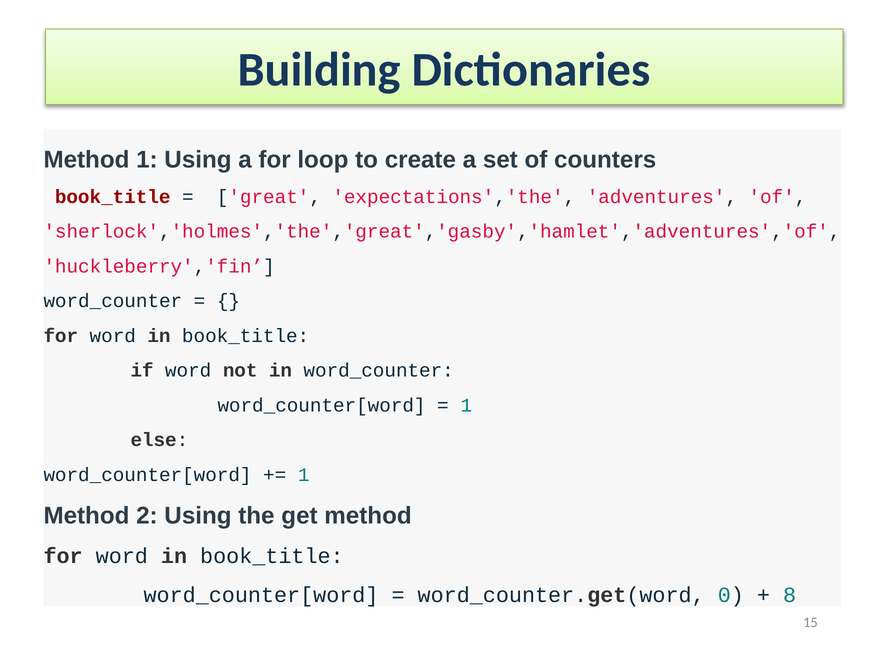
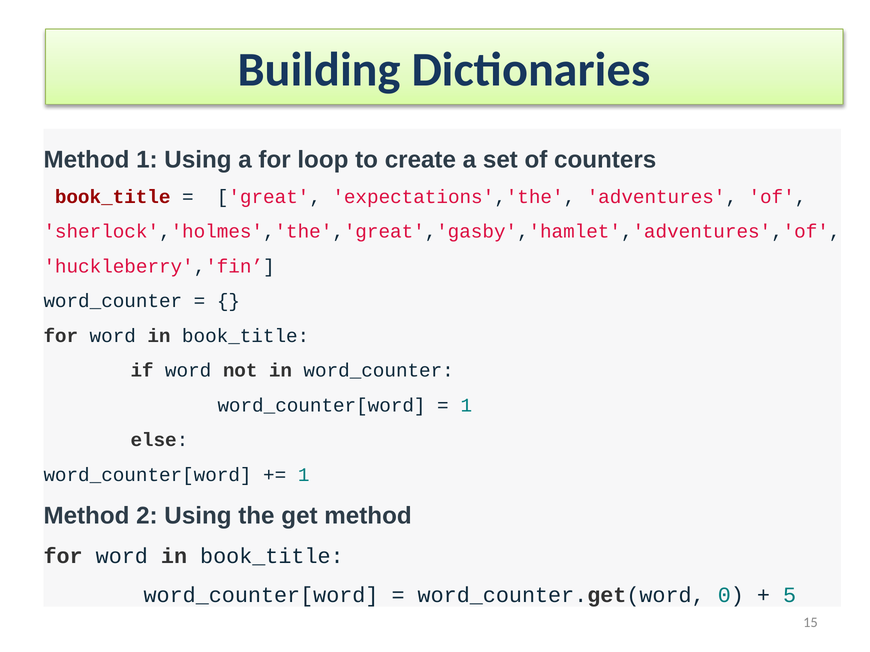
8: 8 -> 5
